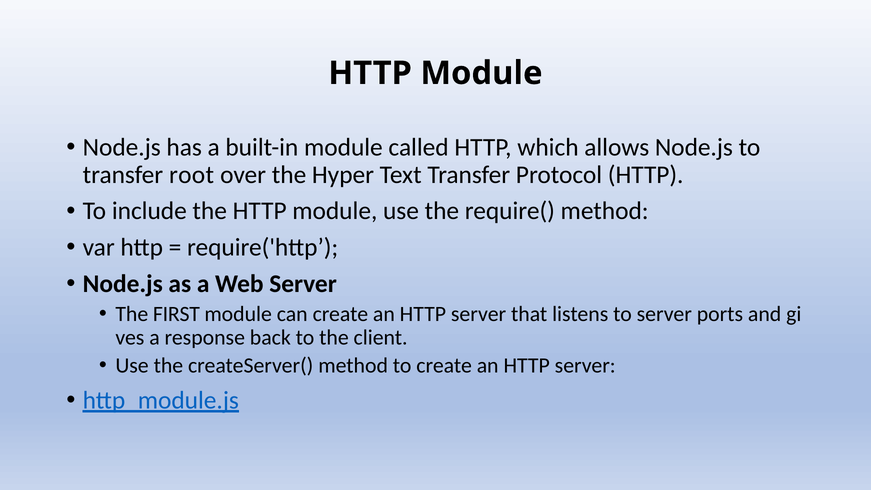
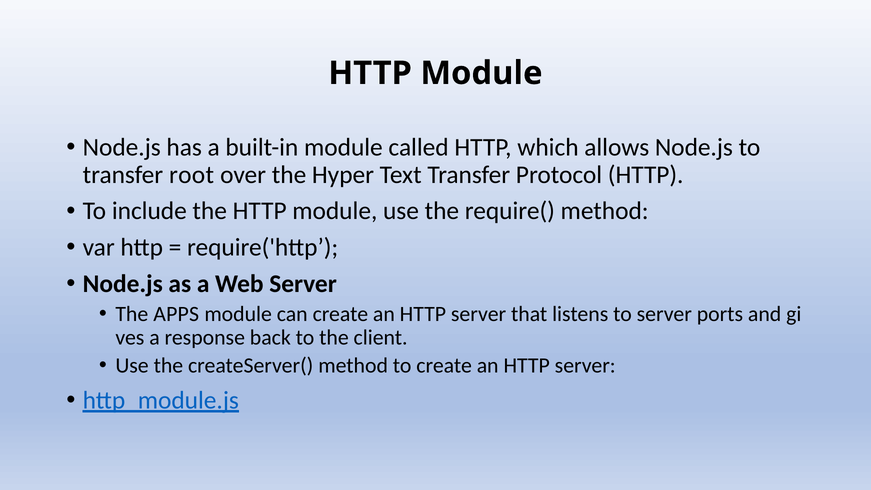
FIRST: FIRST -> APPS
